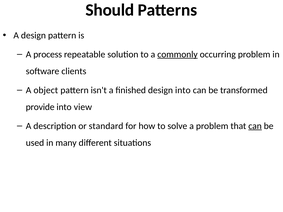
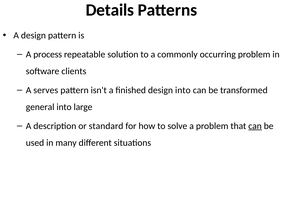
Should: Should -> Details
commonly underline: present -> none
object: object -> serves
provide: provide -> general
view: view -> large
